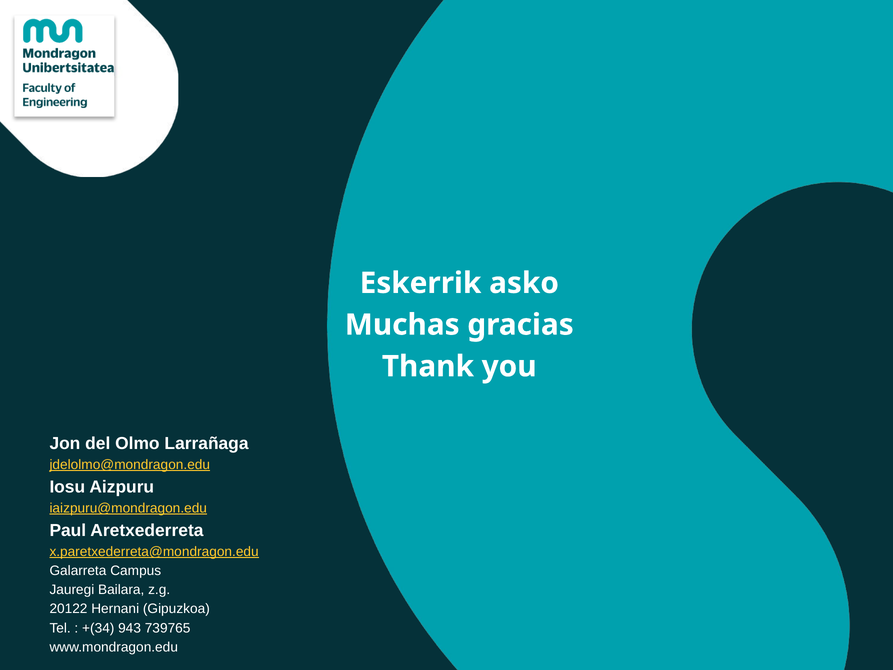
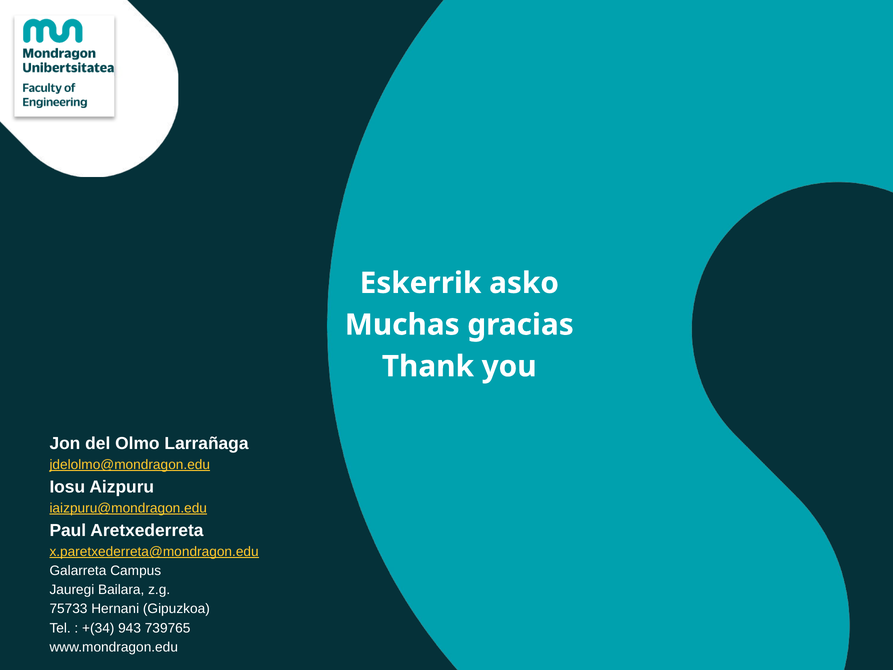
20122: 20122 -> 75733
